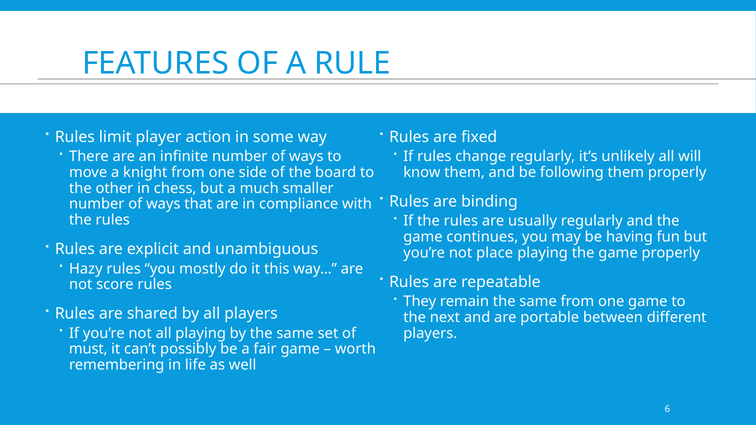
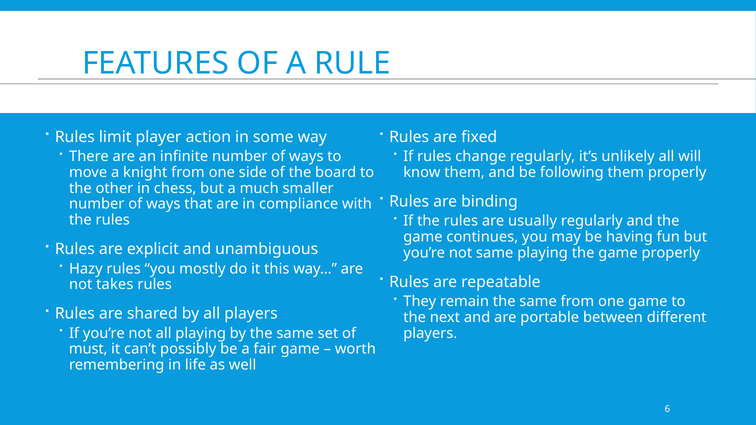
not place: place -> same
score: score -> takes
